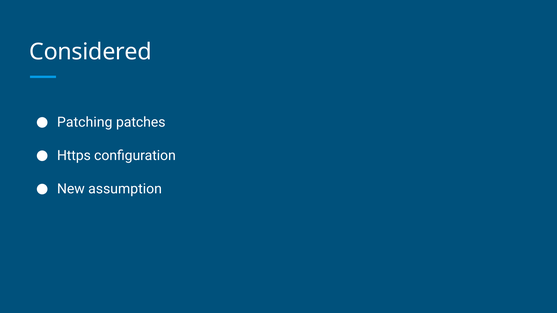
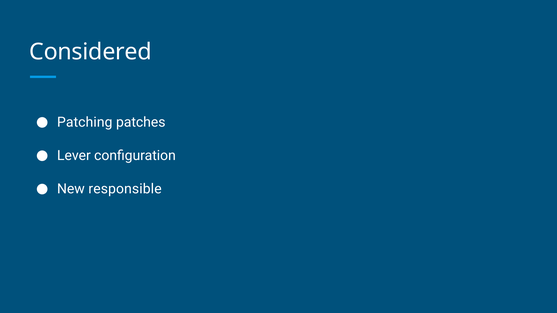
Https: Https -> Lever
assumption: assumption -> responsible
